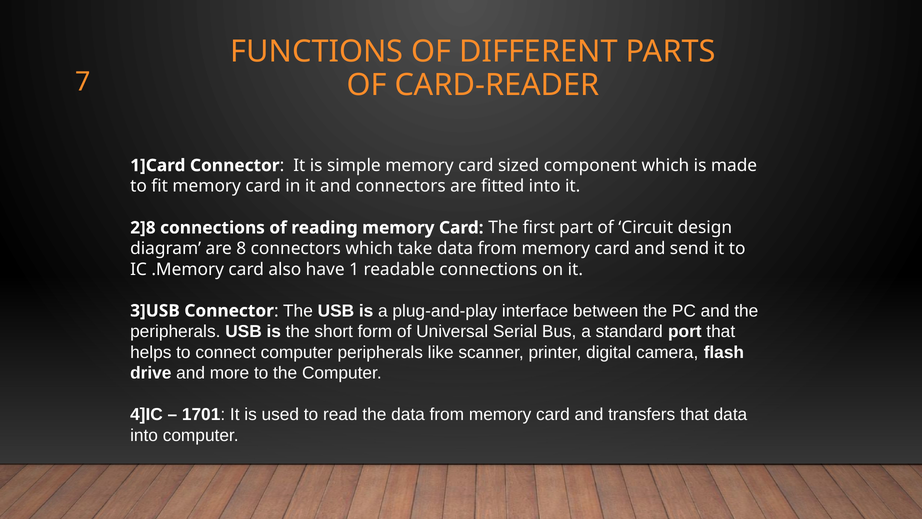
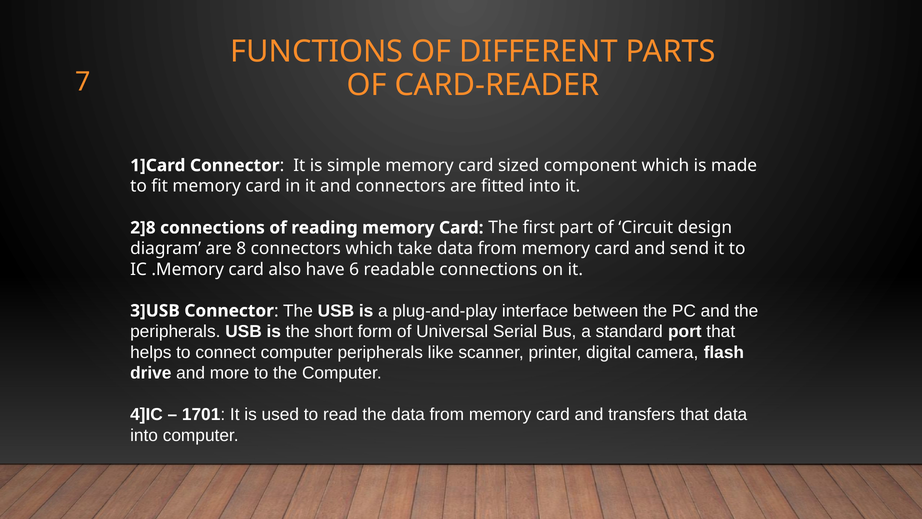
1: 1 -> 6
